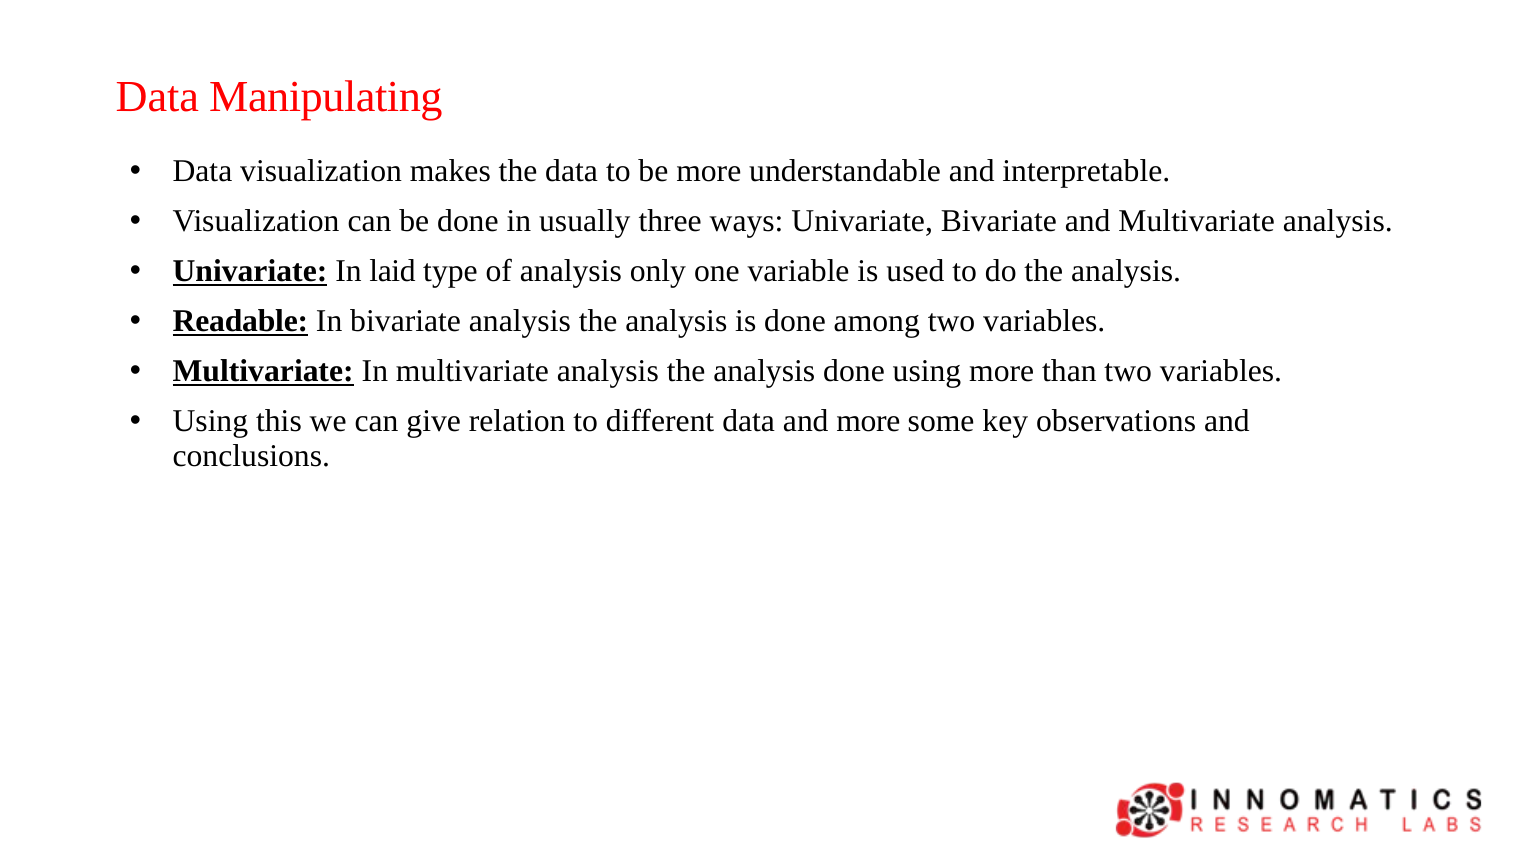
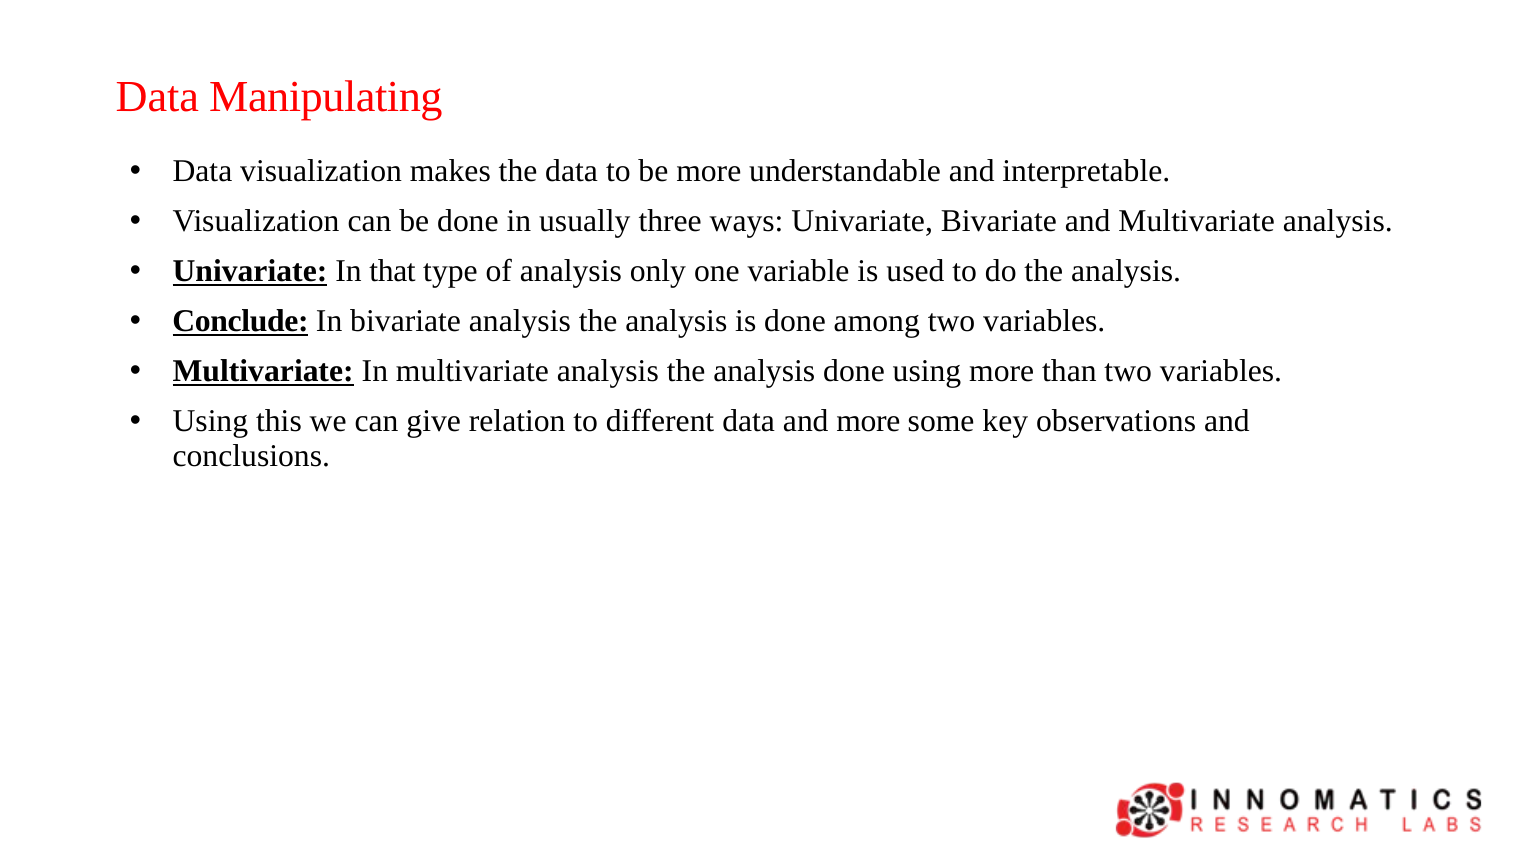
laid: laid -> that
Readable: Readable -> Conclude
